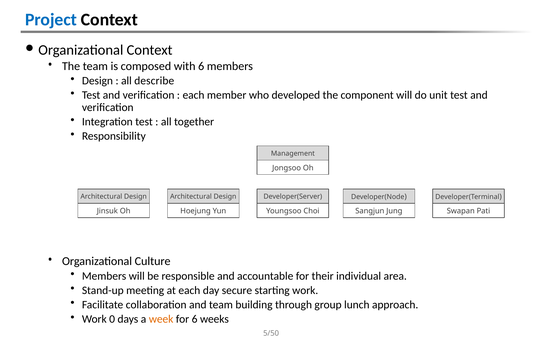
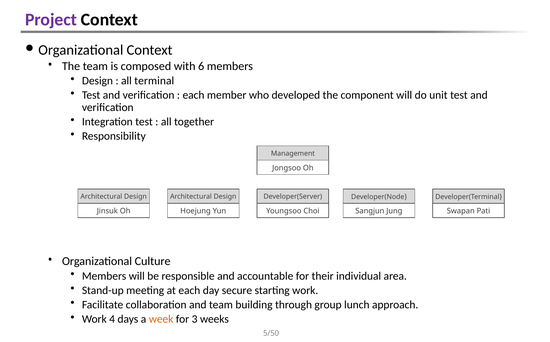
Project colour: blue -> purple
describe: describe -> terminal
0: 0 -> 4
for 6: 6 -> 3
